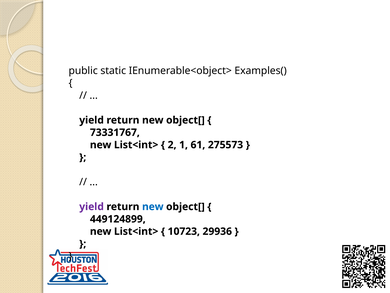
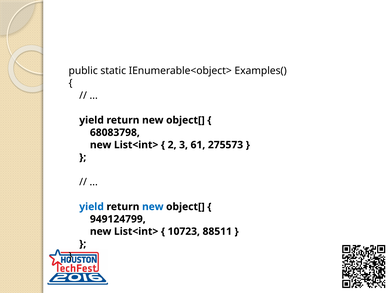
73331767: 73331767 -> 68083798
1: 1 -> 3
yield at (92, 206) colour: purple -> blue
449124899: 449124899 -> 949124799
29936: 29936 -> 88511
